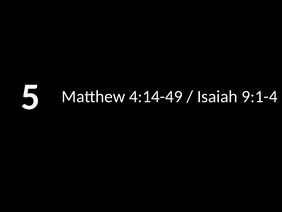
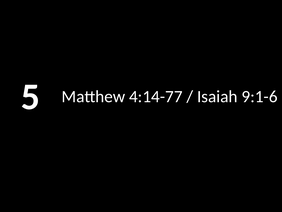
4:14-49: 4:14-49 -> 4:14-77
9:1-4: 9:1-4 -> 9:1-6
